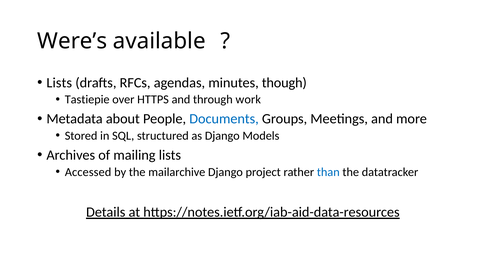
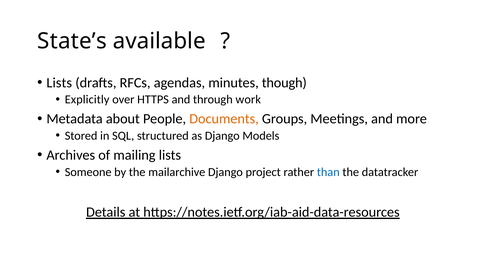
Were’s: Were’s -> State’s
Tastiepie: Tastiepie -> Explicitly
Documents colour: blue -> orange
Accessed: Accessed -> Someone
